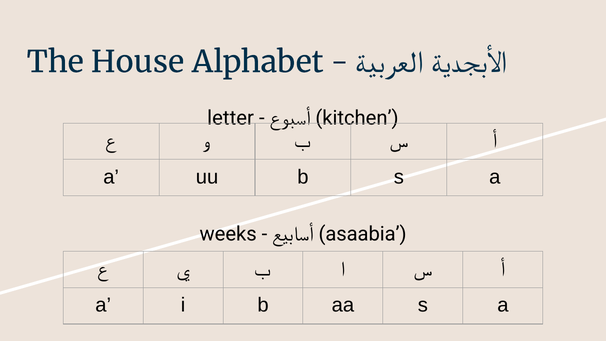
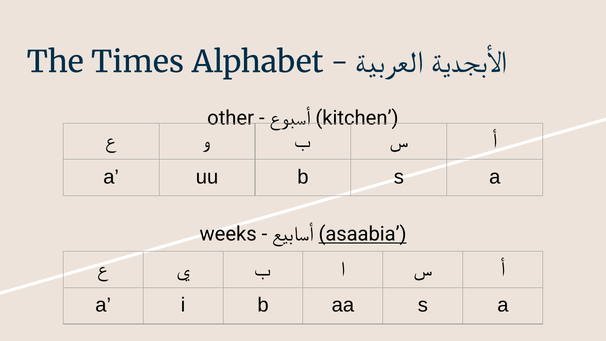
House: House -> Times
letter: letter -> other
asaabia underline: none -> present
